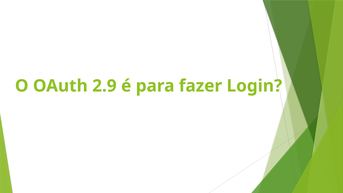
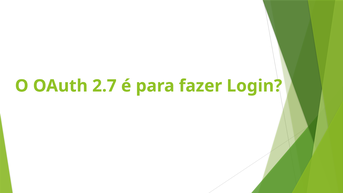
2.9: 2.9 -> 2.7
